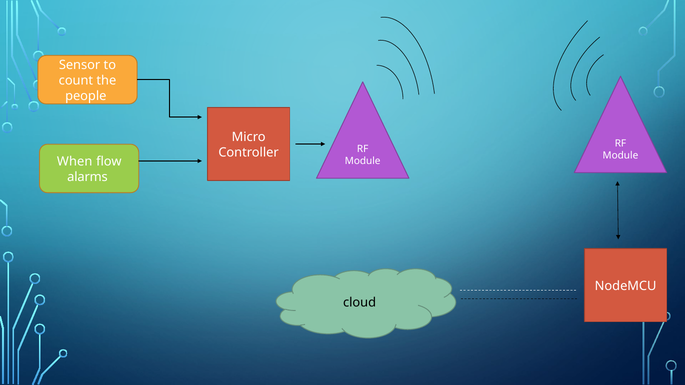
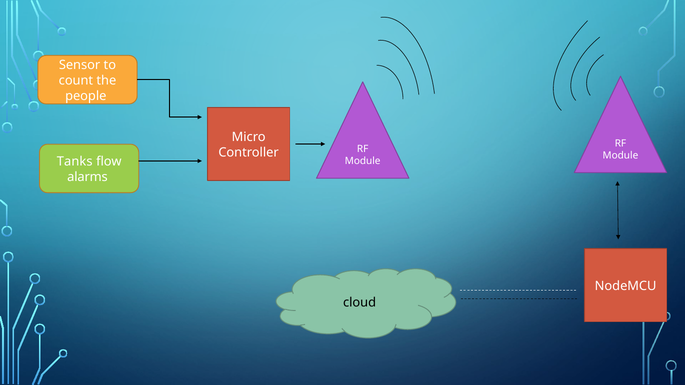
When: When -> Tanks
